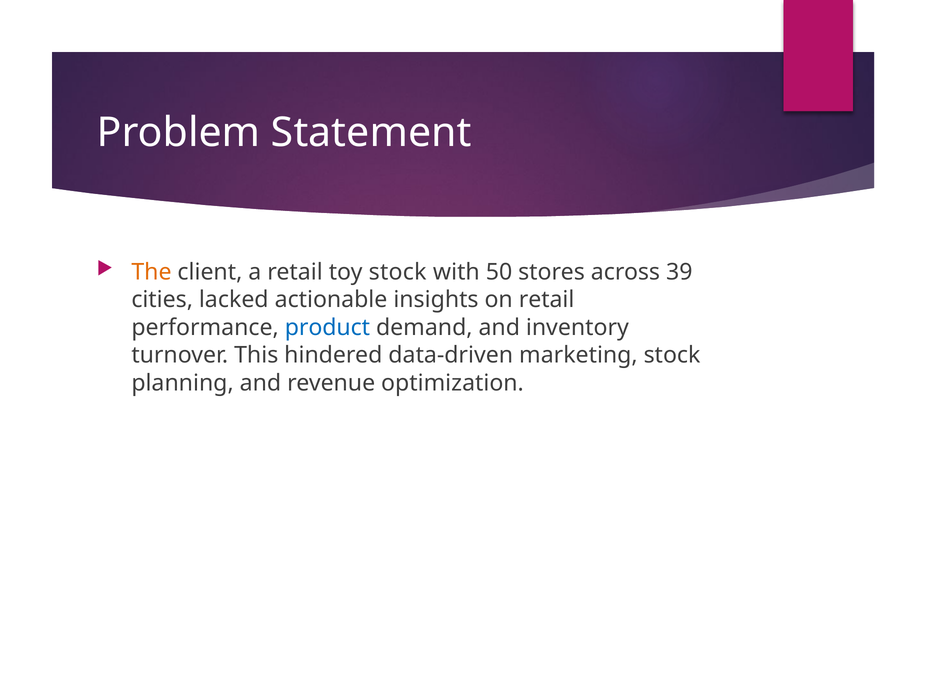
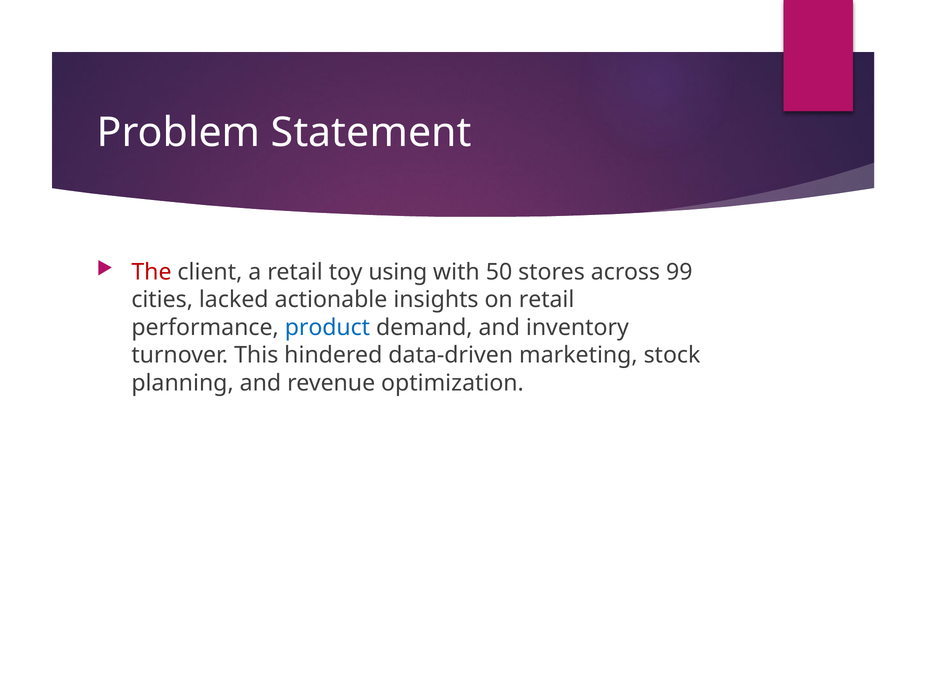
The colour: orange -> red
toy stock: stock -> using
39: 39 -> 99
